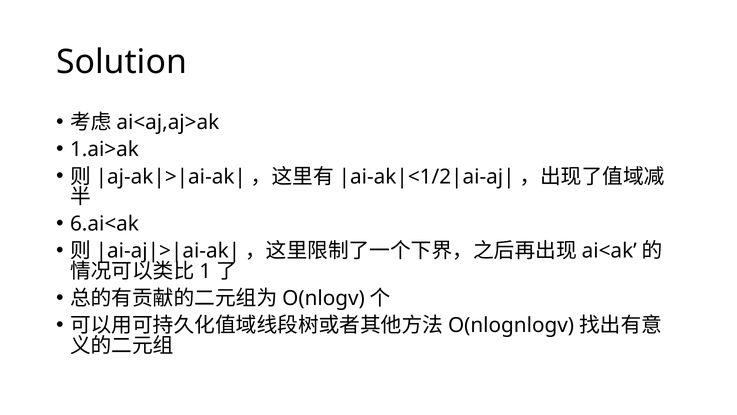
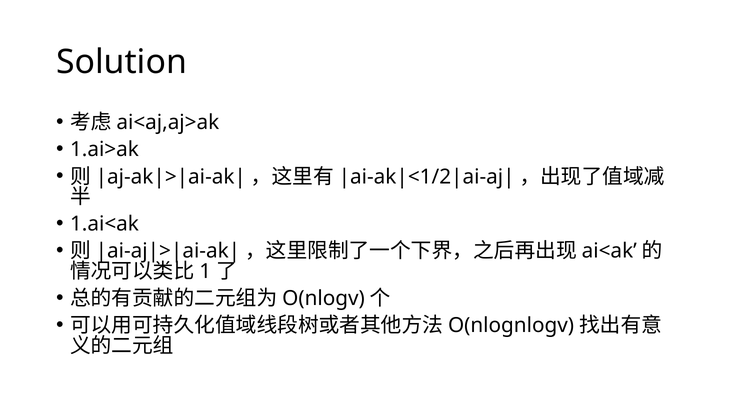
6.ai<ak: 6.ai<ak -> 1.ai<ak
